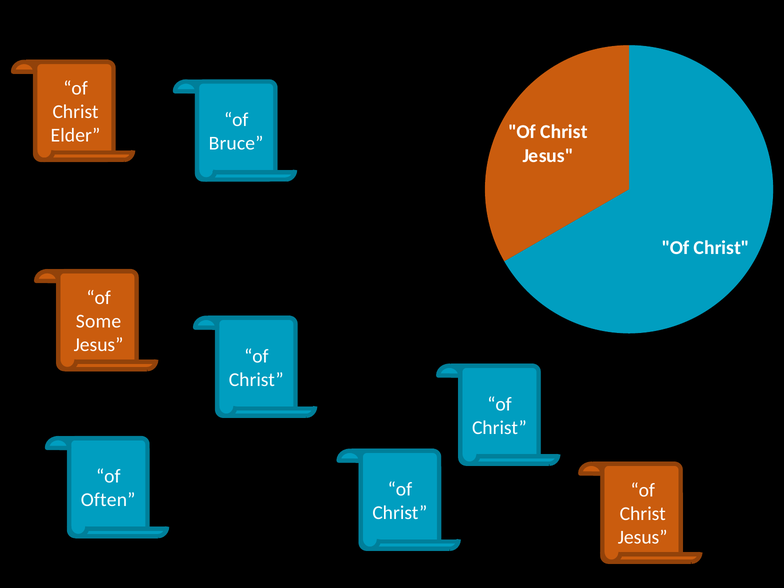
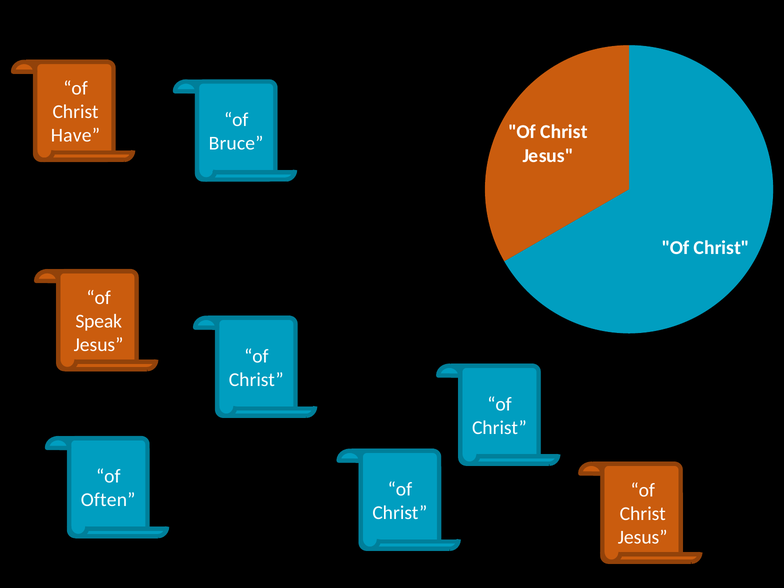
Elder: Elder -> Have
Some: Some -> Speak
